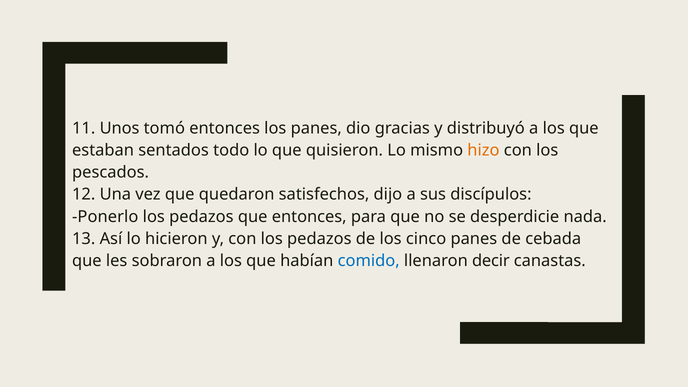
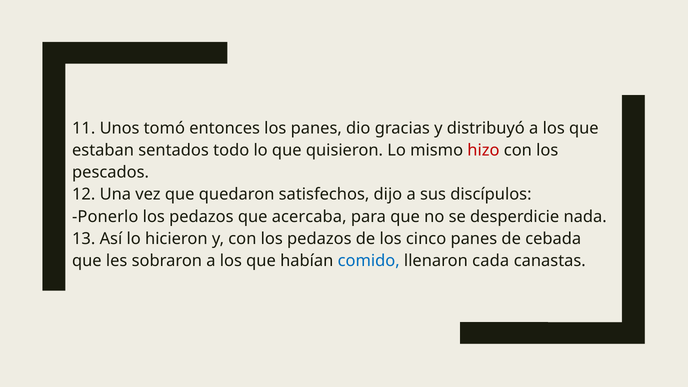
hizo colour: orange -> red
que entonces: entonces -> acercaba
decir: decir -> cada
